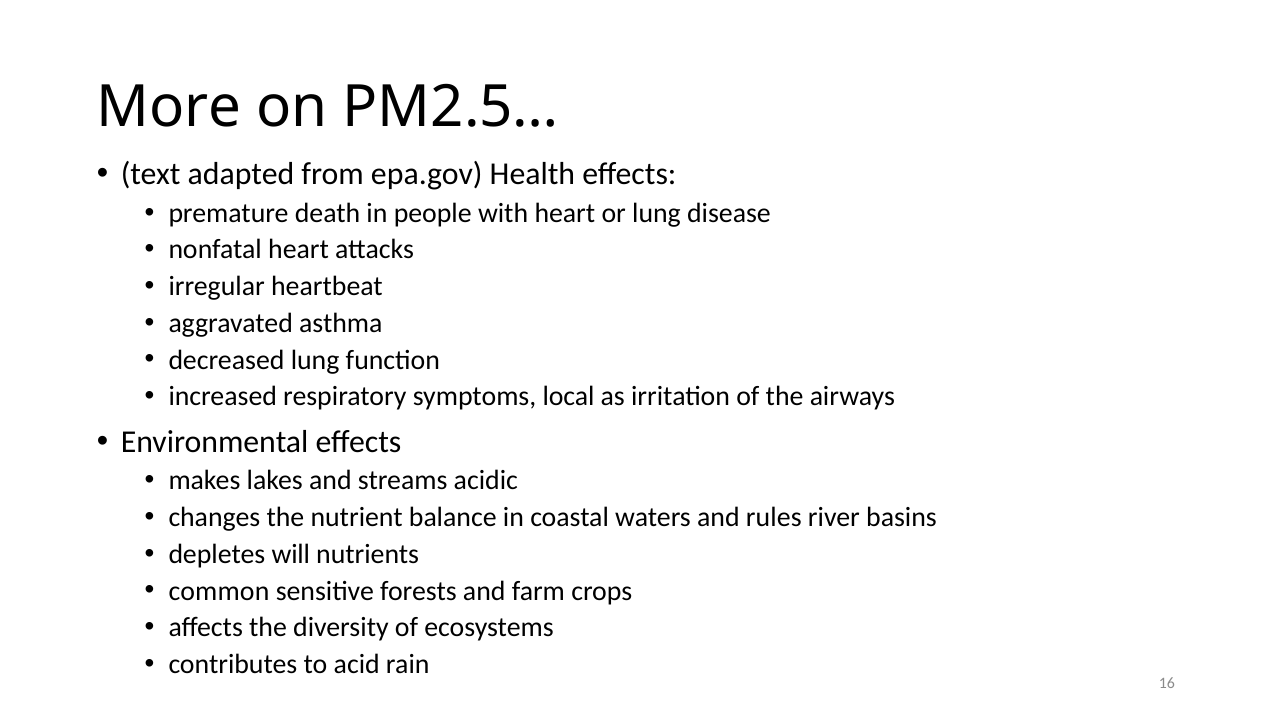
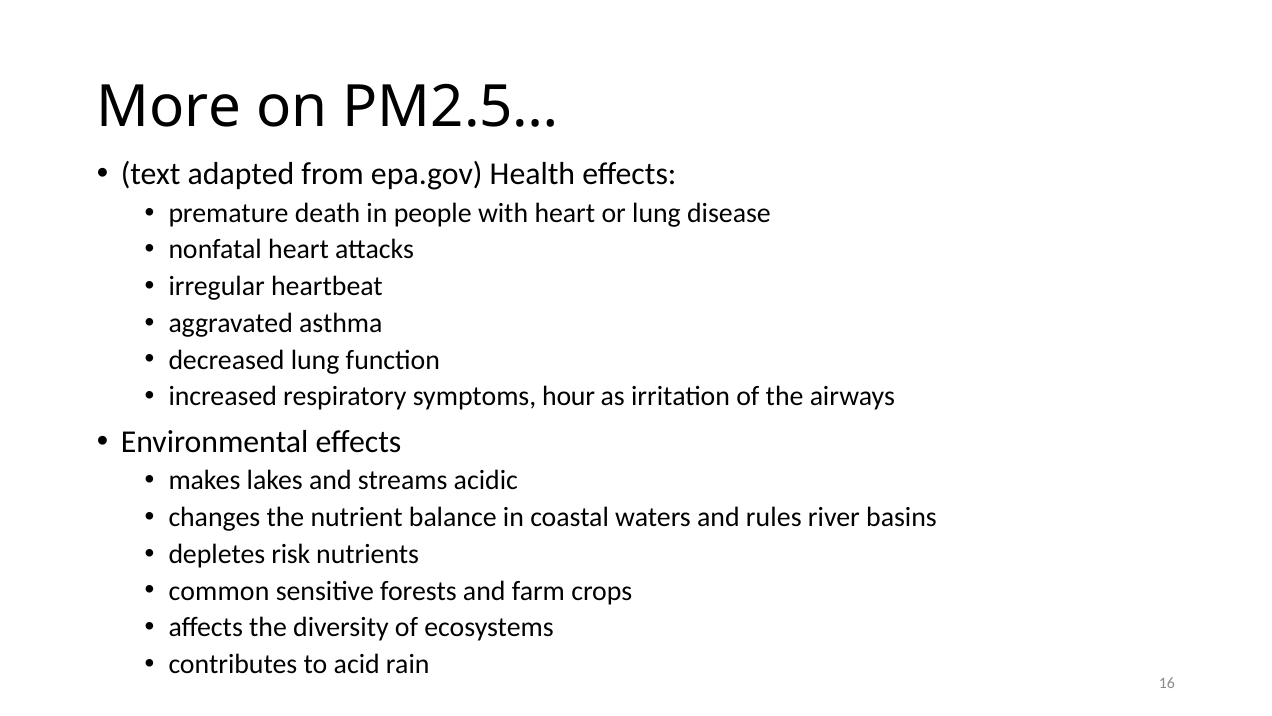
local: local -> hour
will: will -> risk
